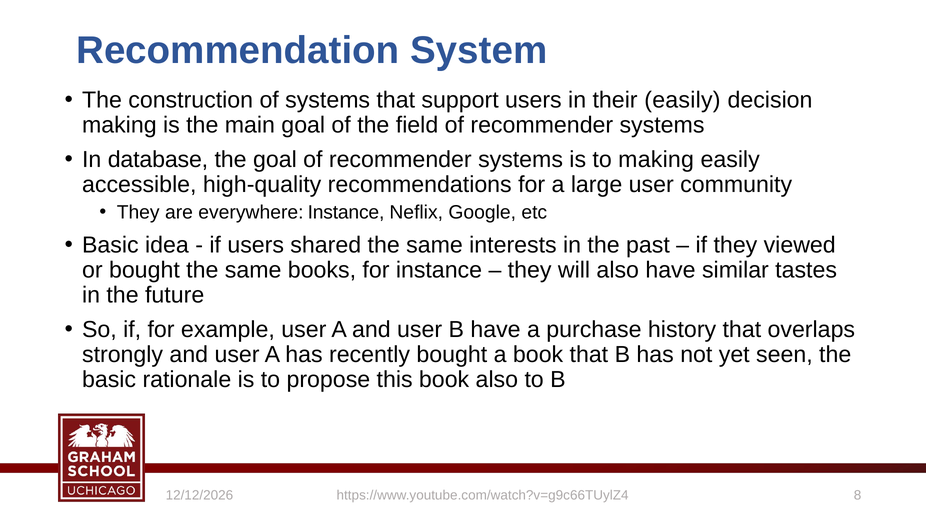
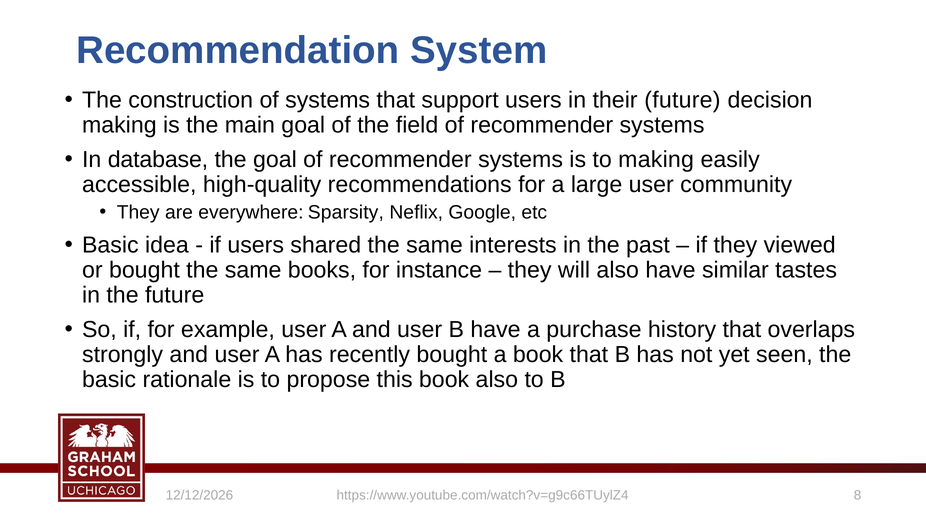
their easily: easily -> future
everywhere Instance: Instance -> Sparsity
